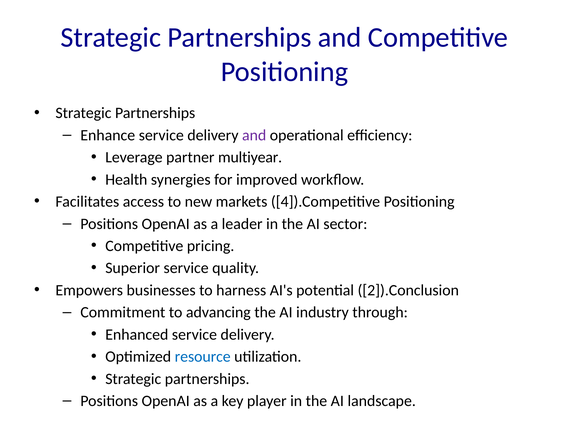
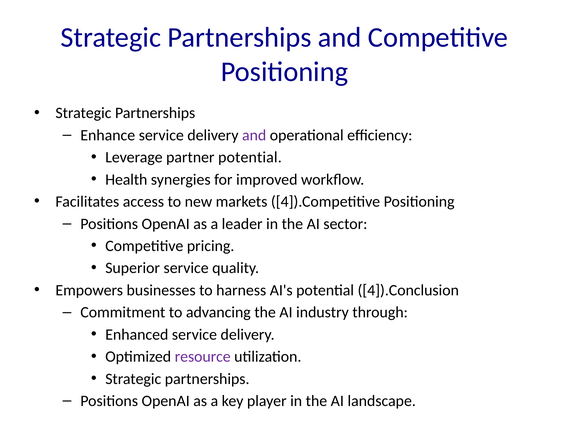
partner multiyear: multiyear -> potential
2]).Conclusion: 2]).Conclusion -> 4]).Conclusion
resource colour: blue -> purple
